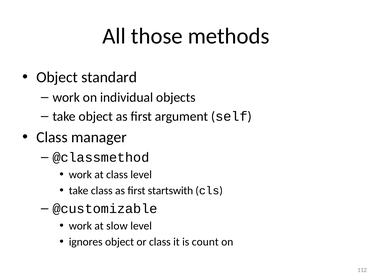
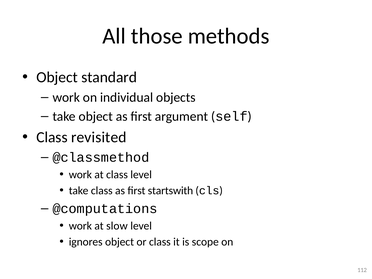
manager: manager -> revisited
@customizable: @customizable -> @computations
count: count -> scope
